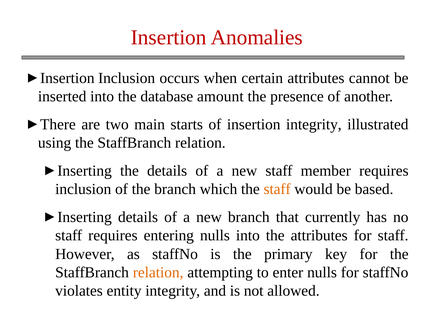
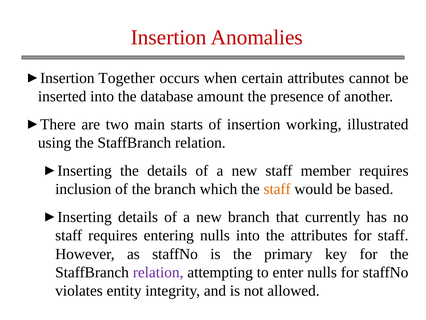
Inclusion at (127, 78): Inclusion -> Together
insertion integrity: integrity -> working
relation at (158, 272) colour: orange -> purple
